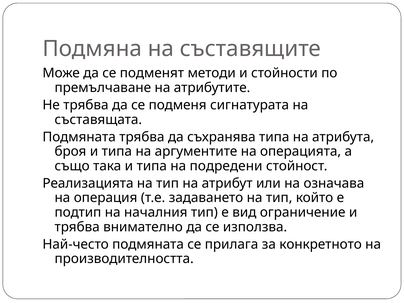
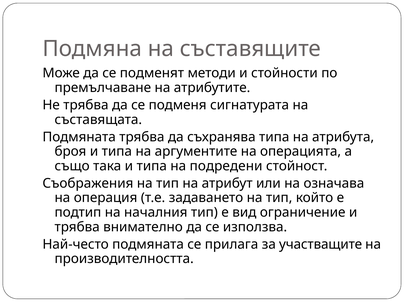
Реализацията: Реализацията -> Съображения
конкретното: конкретното -> участващите
